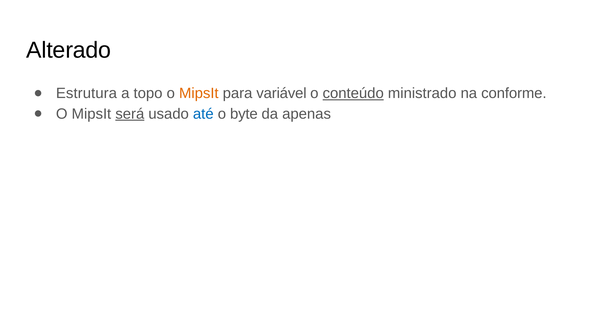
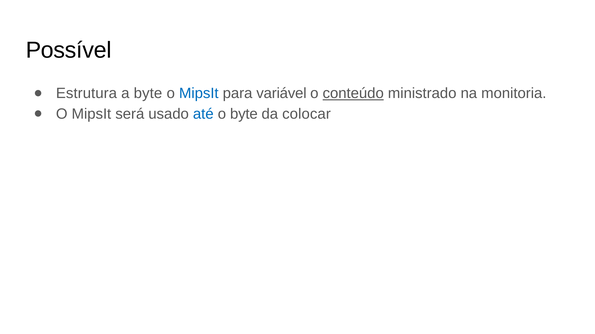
Alterado: Alterado -> Possível
a topo: topo -> byte
MipsIt at (199, 94) colour: orange -> blue
conforme: conforme -> monitoria
será underline: present -> none
apenas: apenas -> colocar
